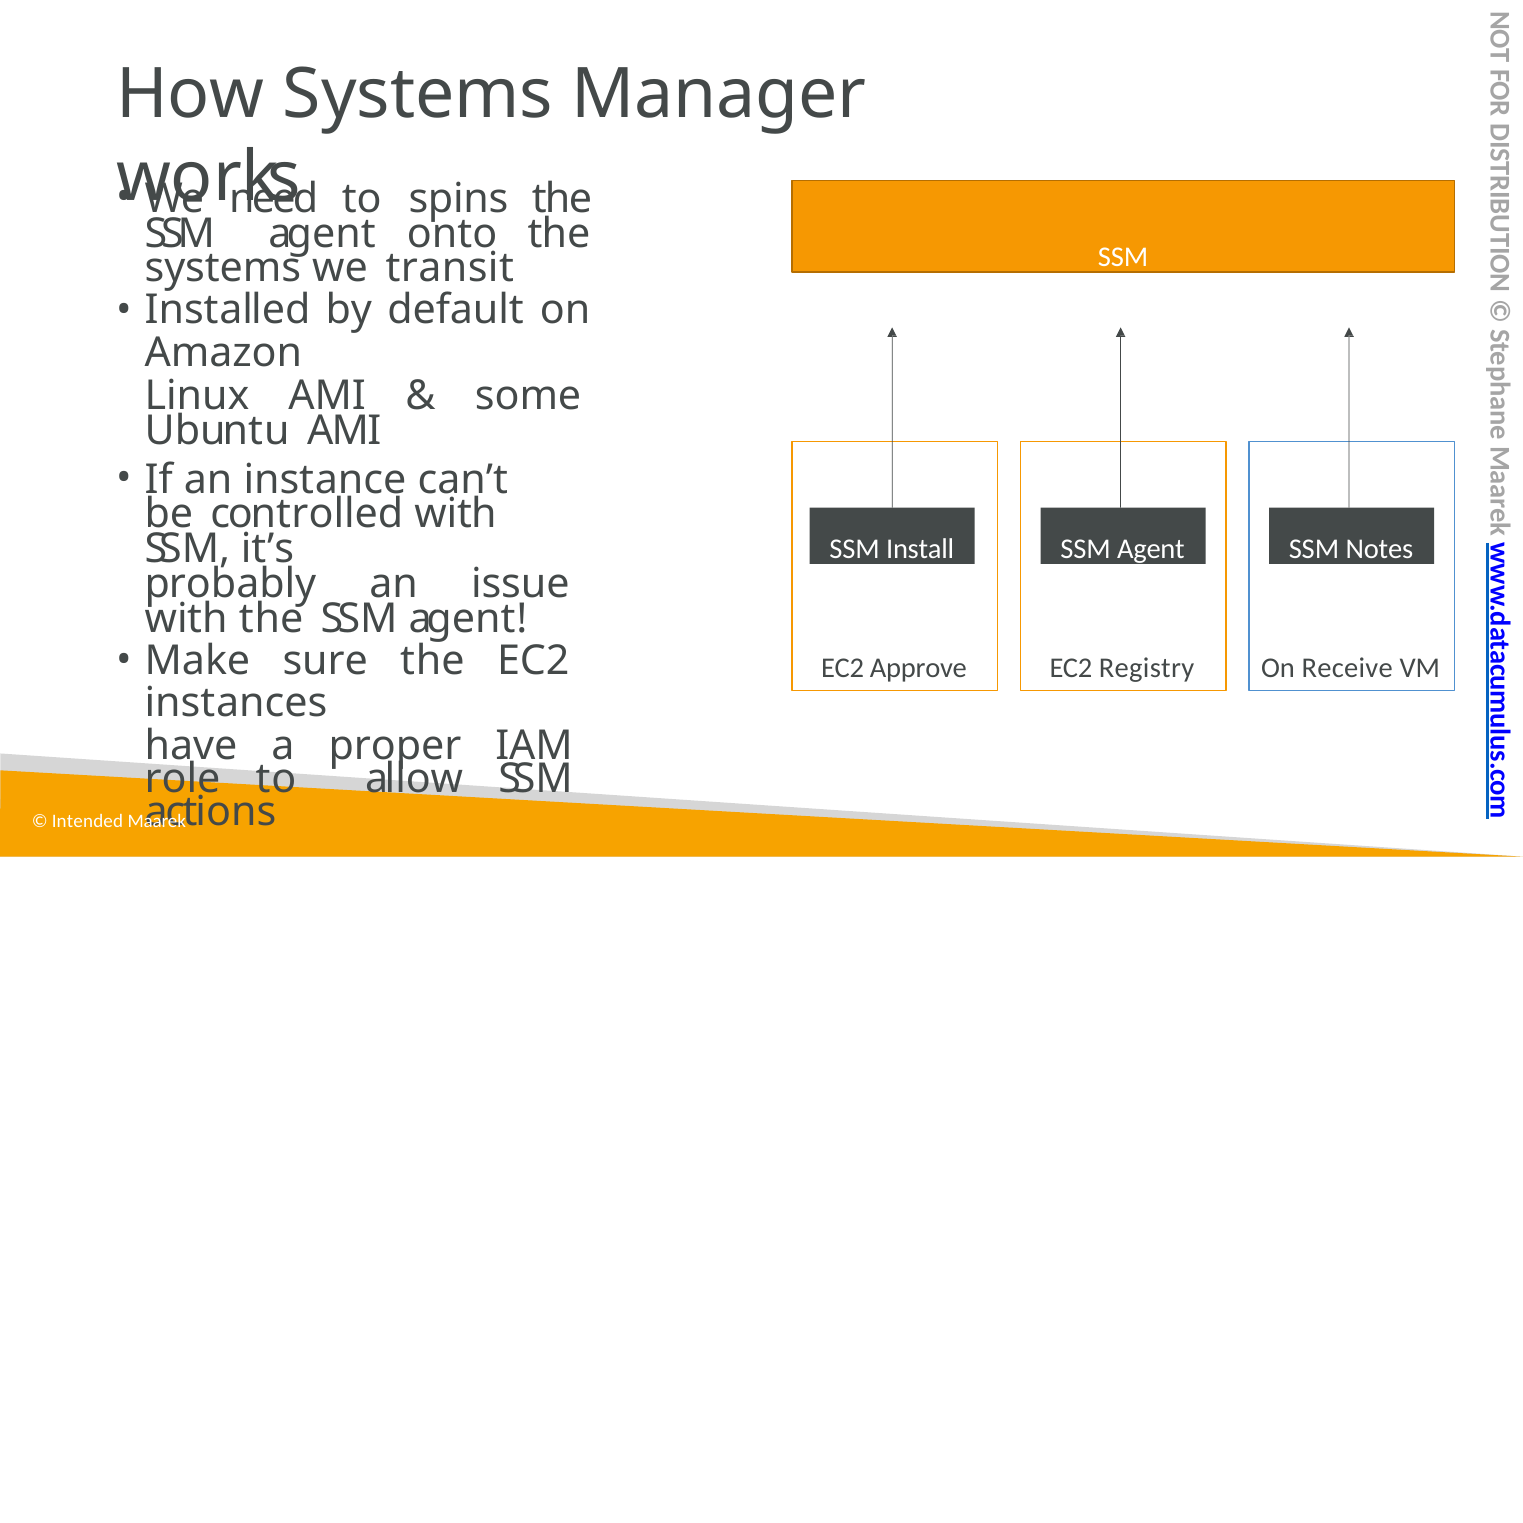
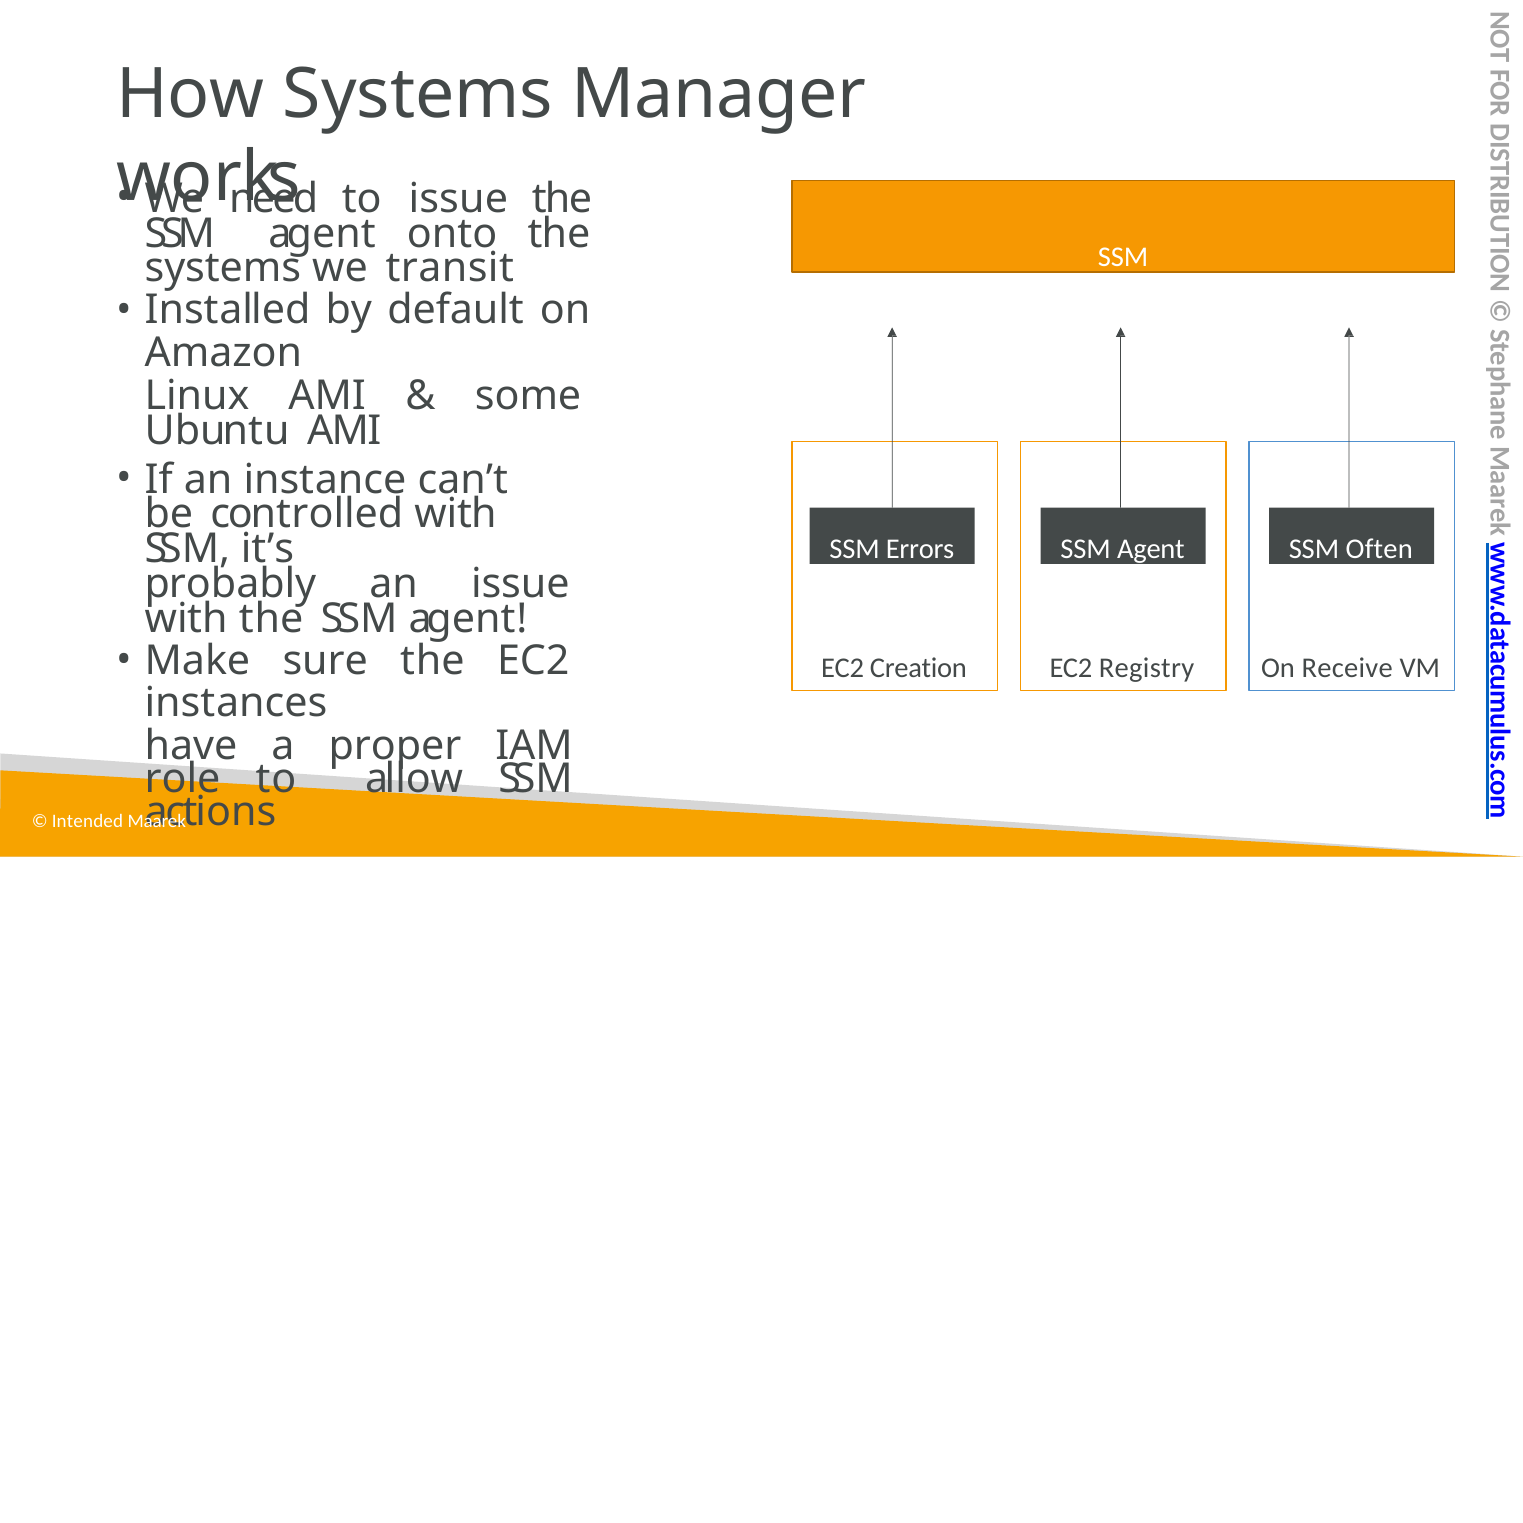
to spins: spins -> issue
Install: Install -> Errors
Notes: Notes -> Often
Approve: Approve -> Creation
